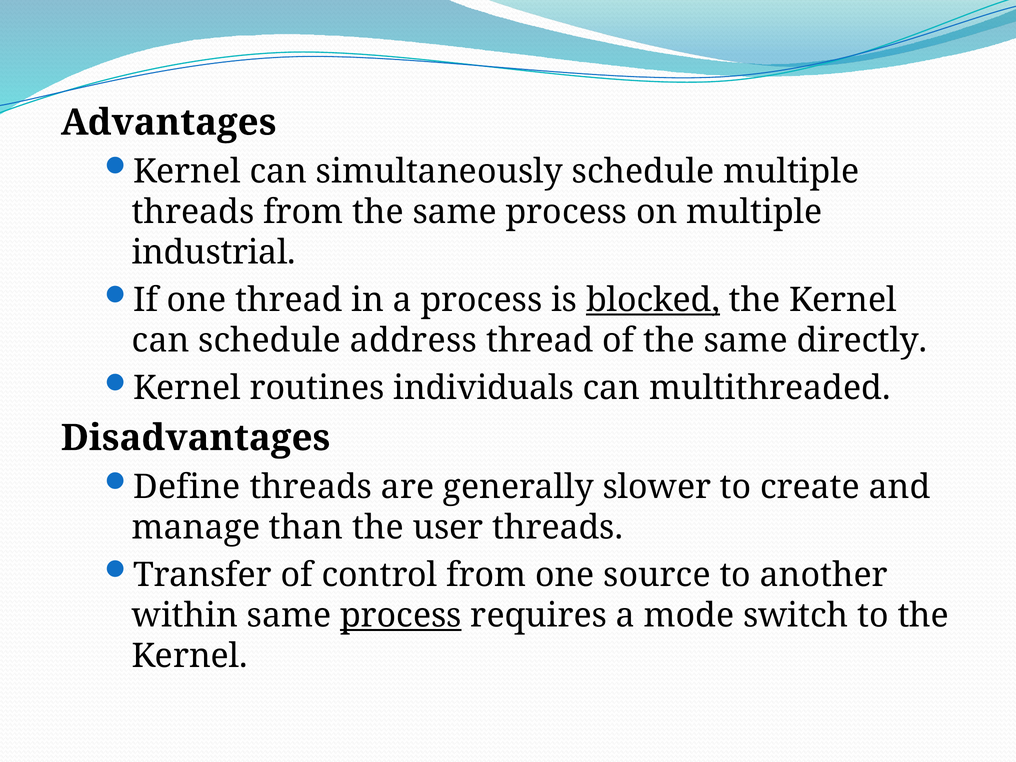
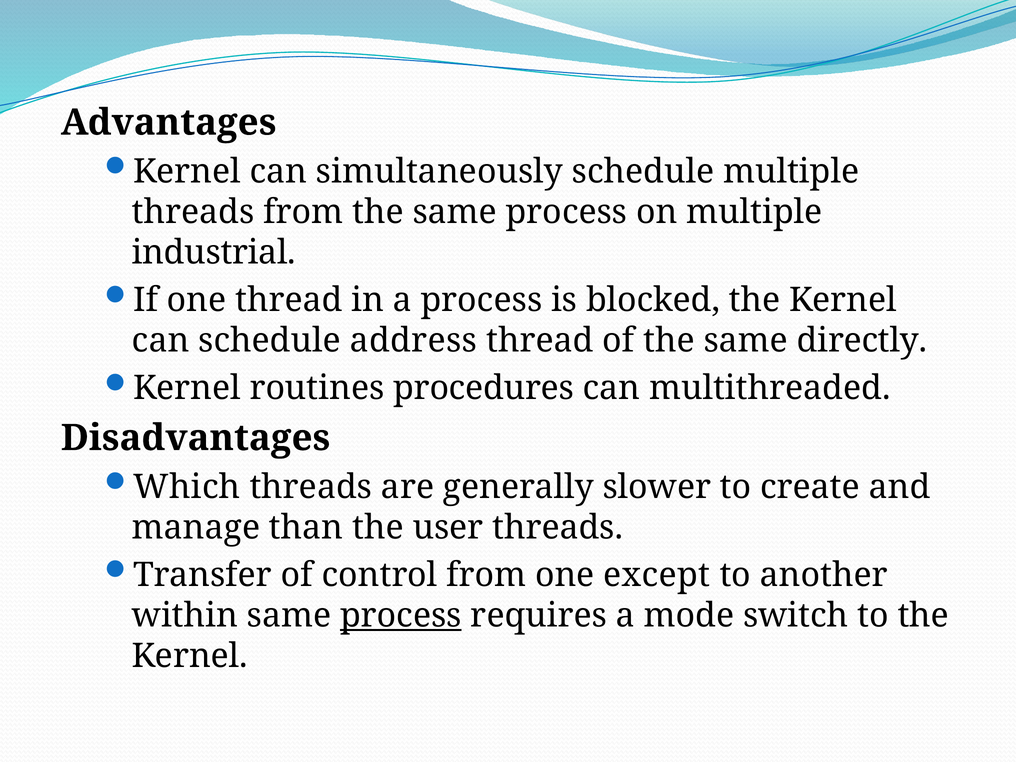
blocked underline: present -> none
individuals: individuals -> procedures
Define: Define -> Which
source: source -> except
